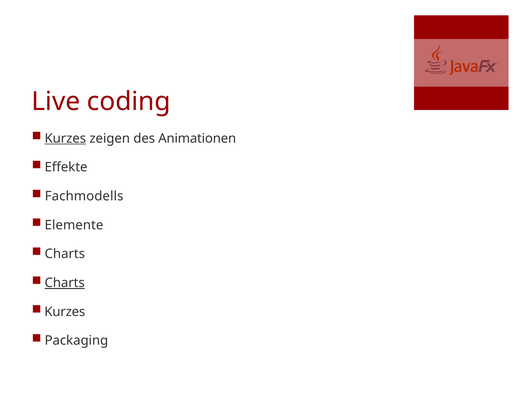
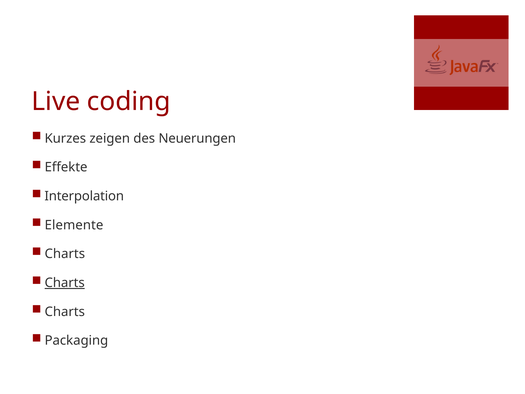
Kurzes at (65, 138) underline: present -> none
Animationen: Animationen -> Neuerungen
Fachmodells: Fachmodells -> Interpolation
Kurzes at (65, 312): Kurzes -> Charts
